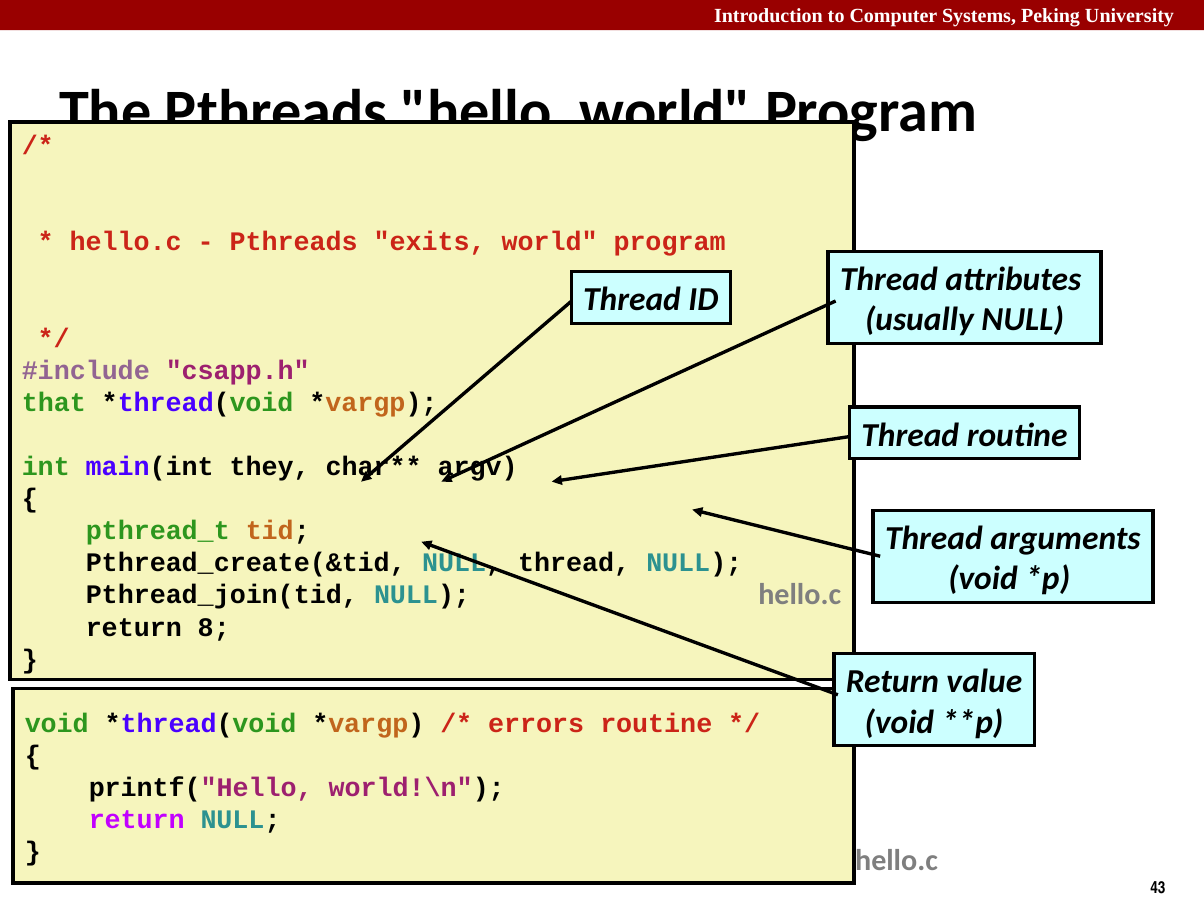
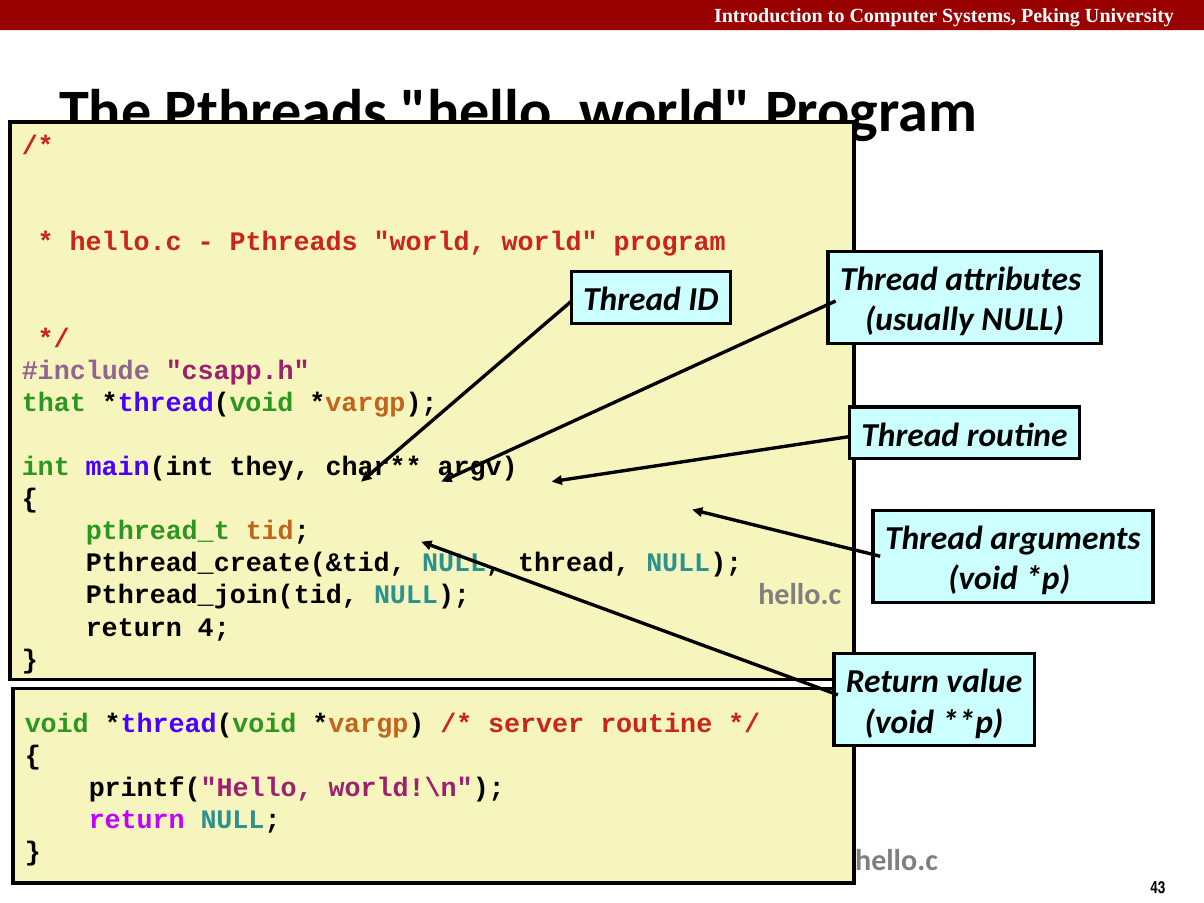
Pthreads exits: exits -> world
8: 8 -> 4
errors: errors -> server
